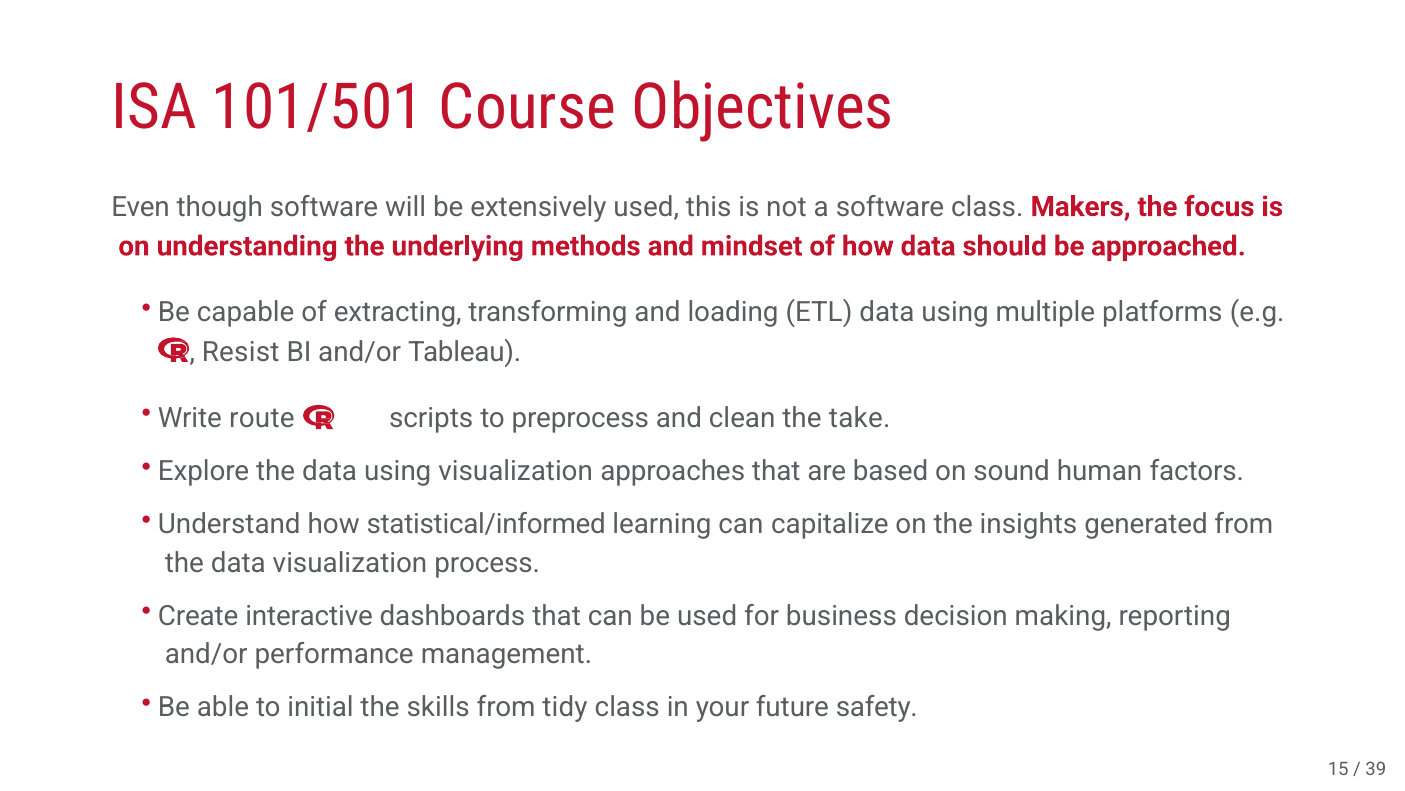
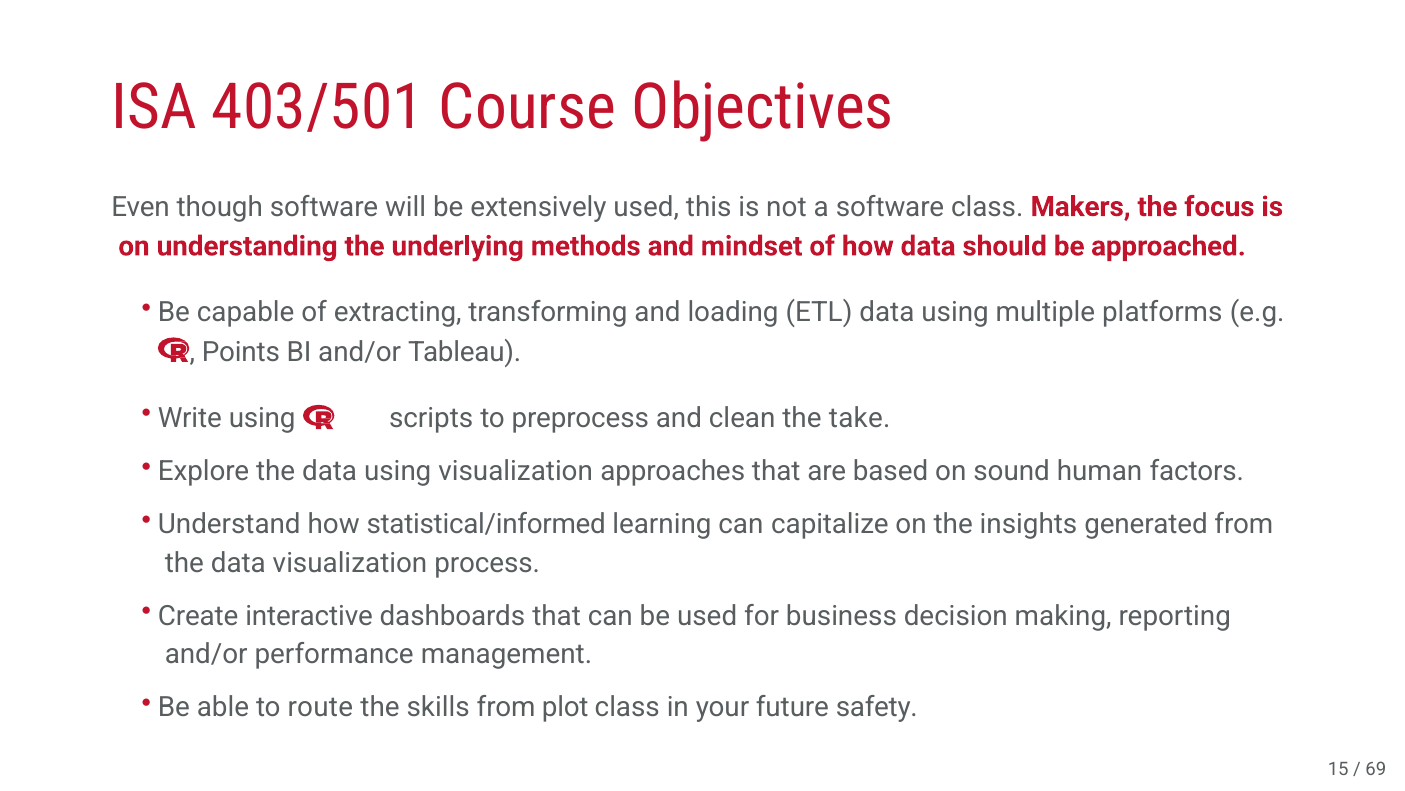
101/501: 101/501 -> 403/501
Resist: Resist -> Points
Write route: route -> using
initial: initial -> route
tidy: tidy -> plot
39: 39 -> 69
